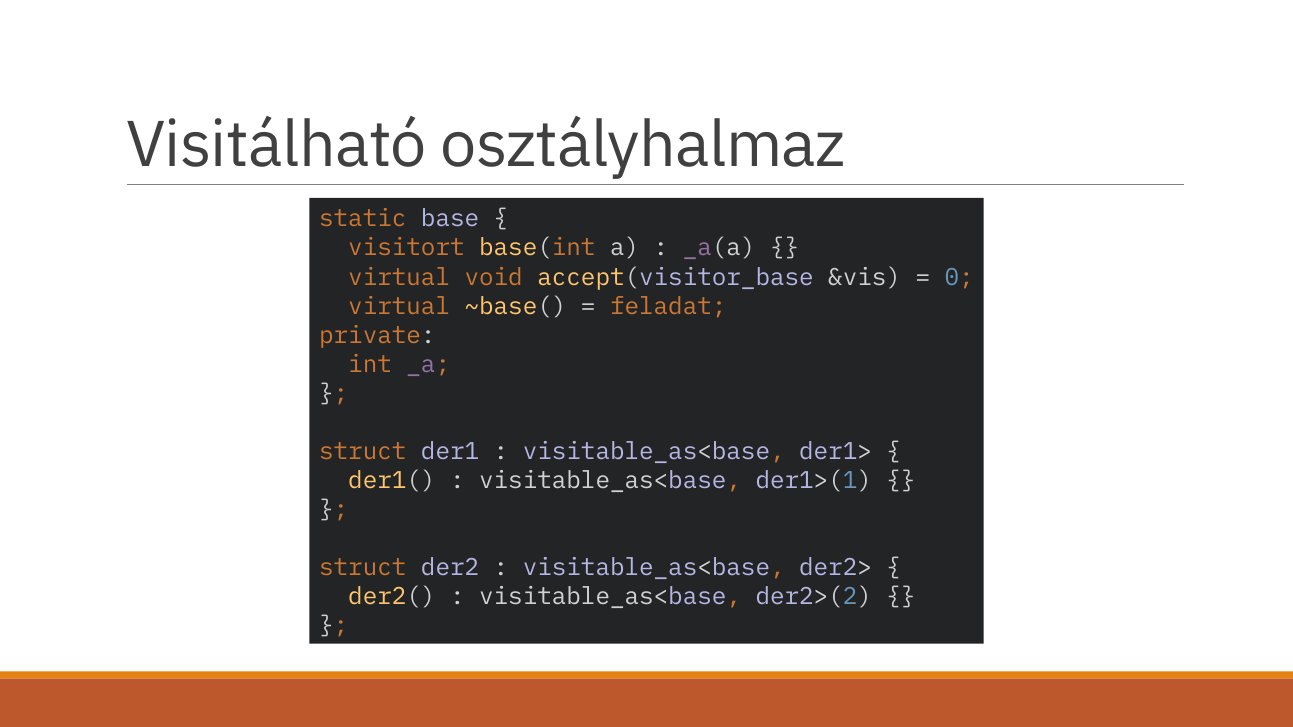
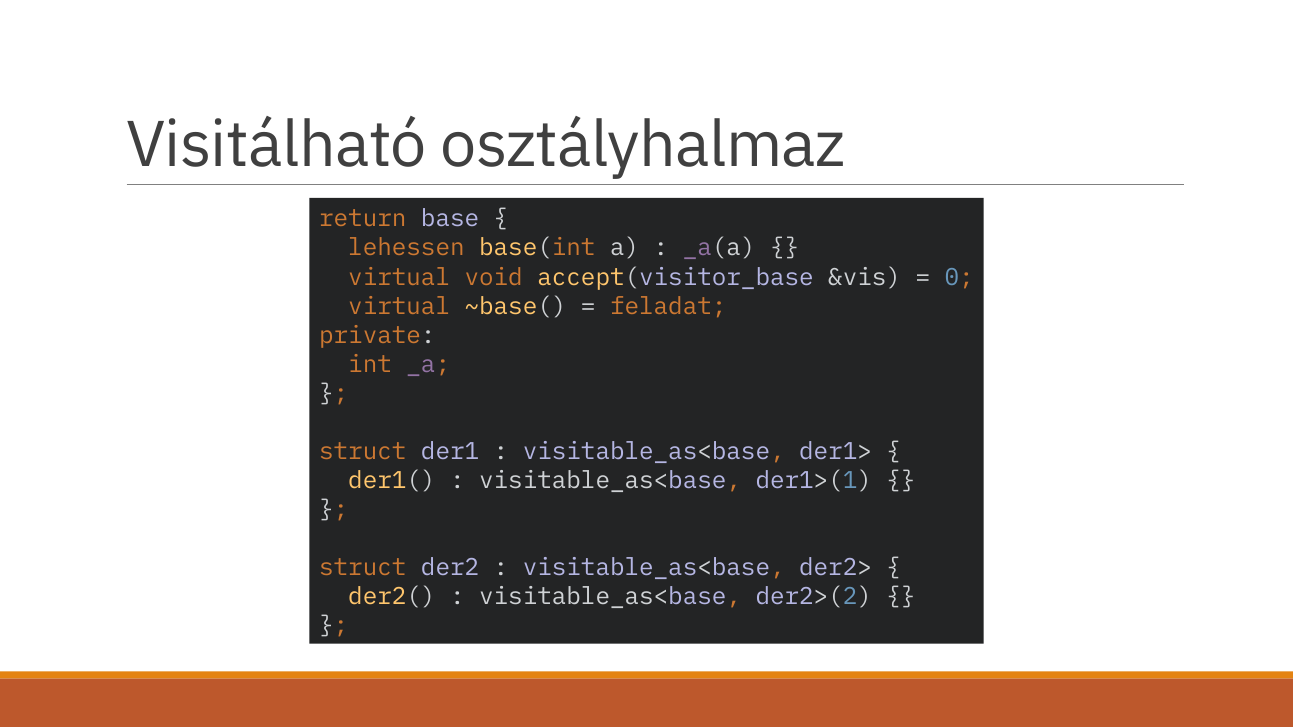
static: static -> return
visitort: visitort -> lehessen
